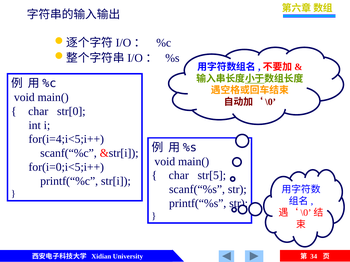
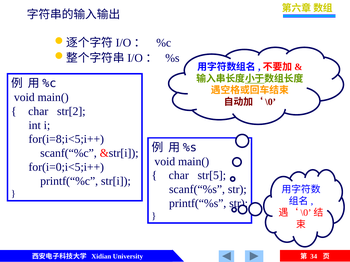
str[0: str[0 -> str[2
for(i=4;i<5;i++: for(i=4;i<5;i++ -> for(i=8;i<5;i++
